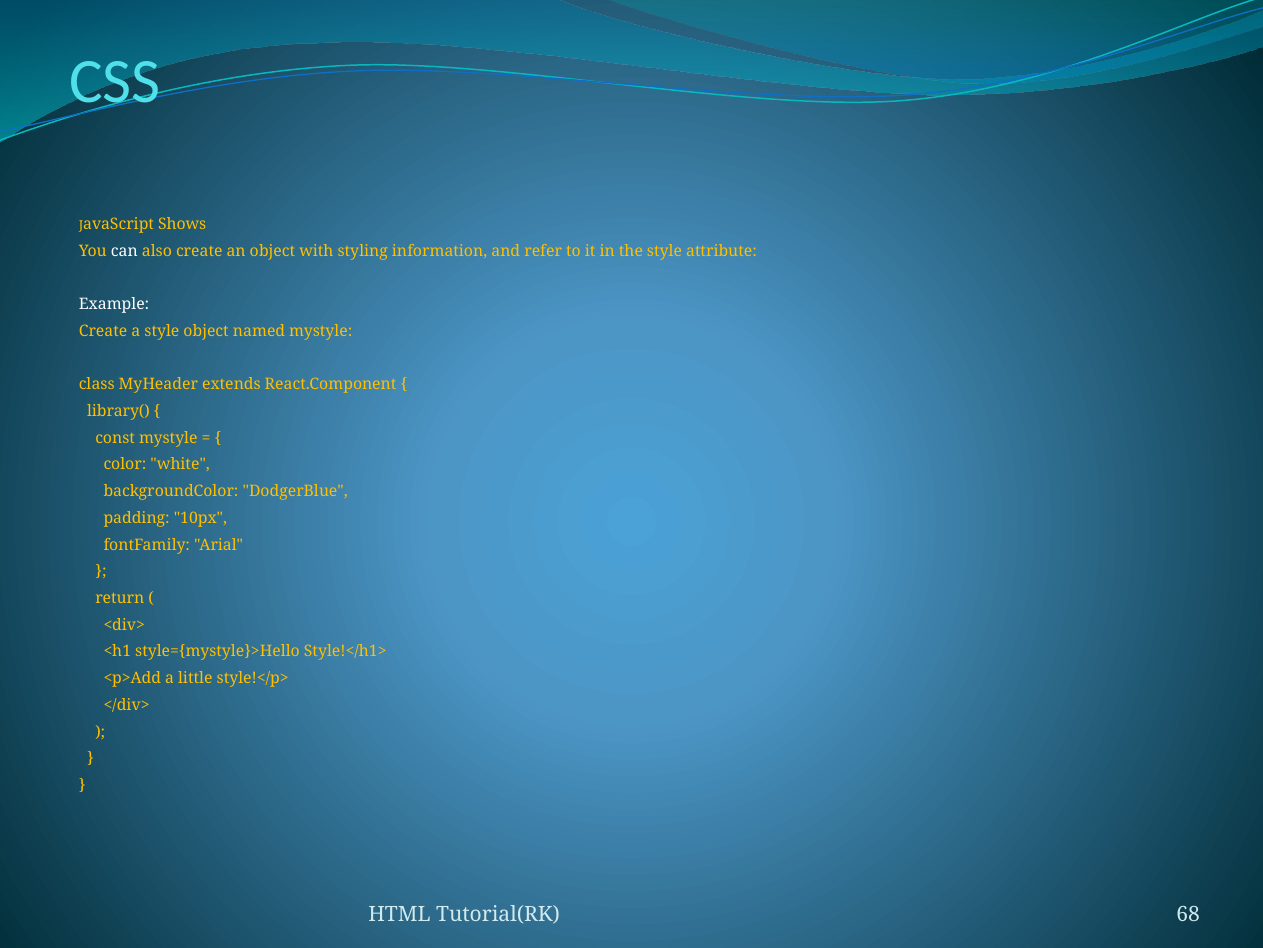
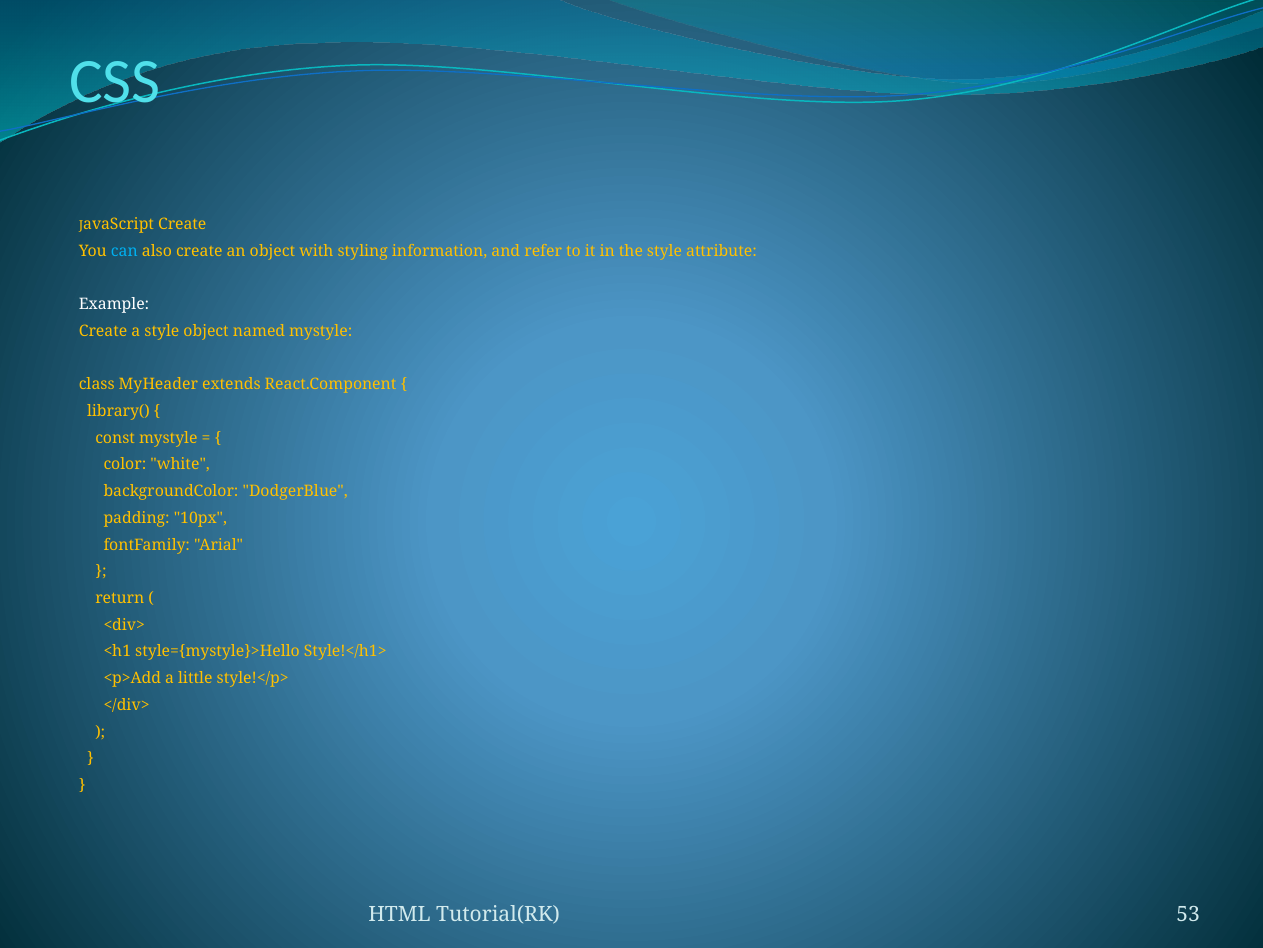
JavaScript Shows: Shows -> Create
can colour: white -> light blue
68: 68 -> 53
